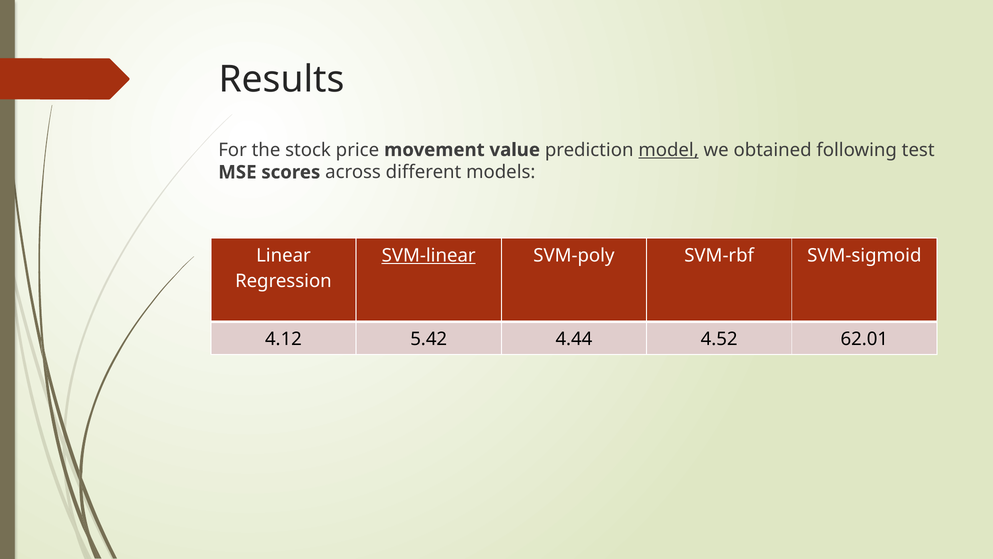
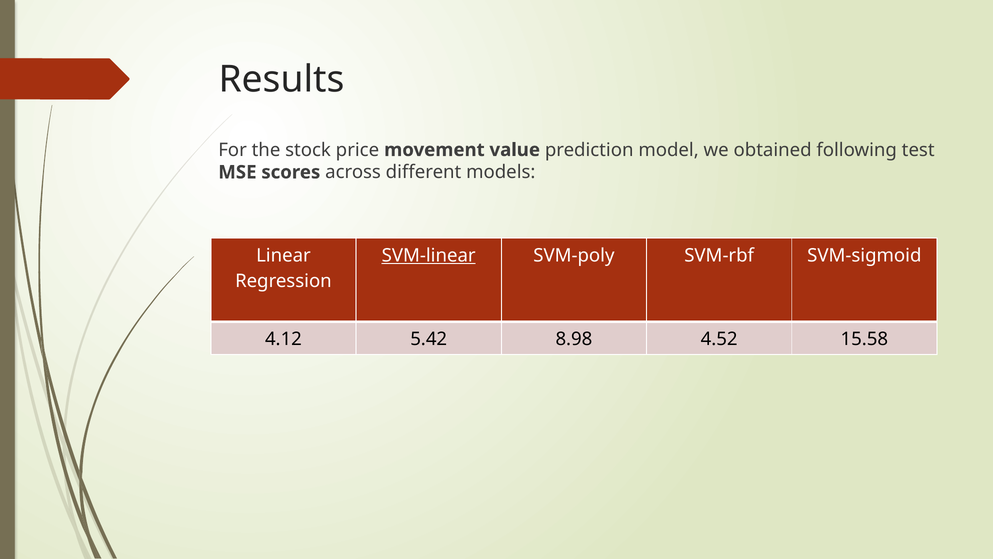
model underline: present -> none
4.44: 4.44 -> 8.98
62.01: 62.01 -> 15.58
